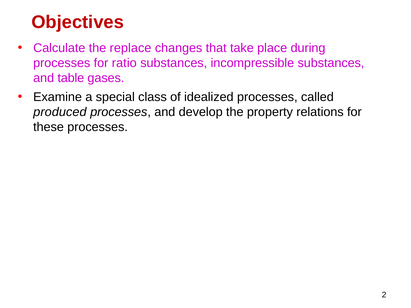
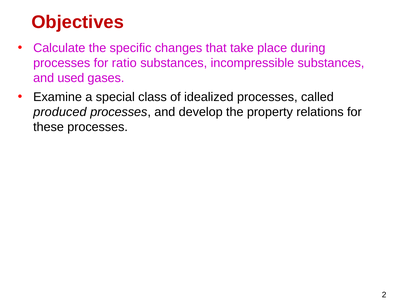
replace: replace -> specific
table: table -> used
